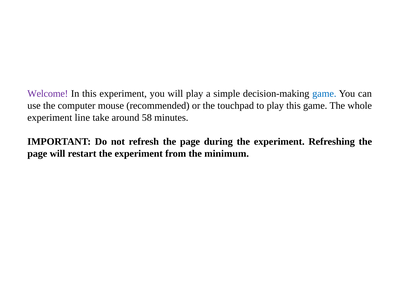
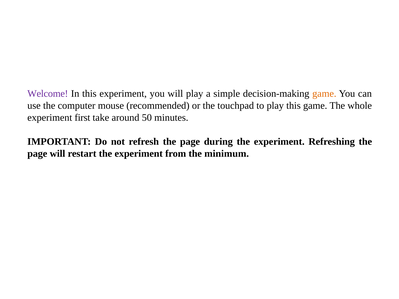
game at (324, 94) colour: blue -> orange
line: line -> first
58: 58 -> 50
